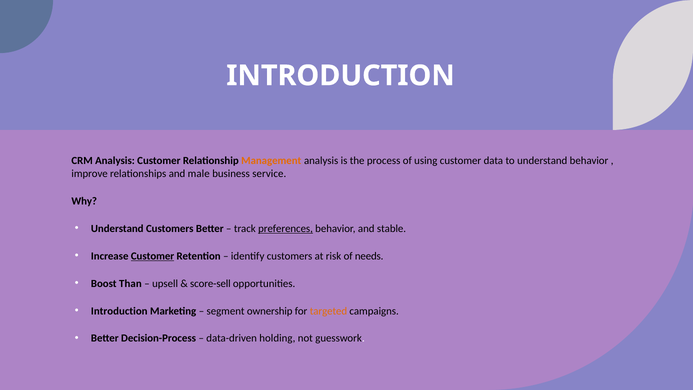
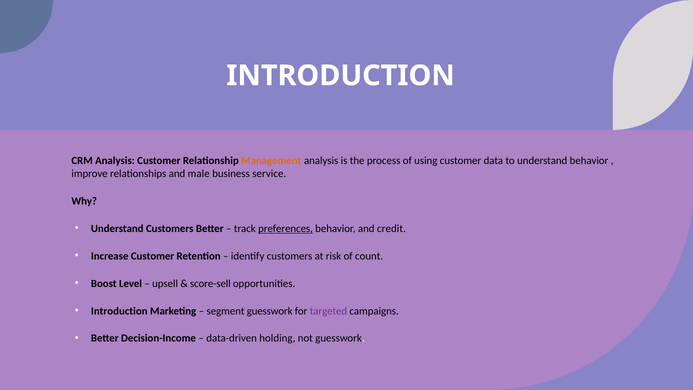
stable: stable -> credit
Customer at (153, 256) underline: present -> none
needs: needs -> count
Than: Than -> Level
segment ownership: ownership -> guesswork
targeted colour: orange -> purple
Decision-Process: Decision-Process -> Decision-Income
